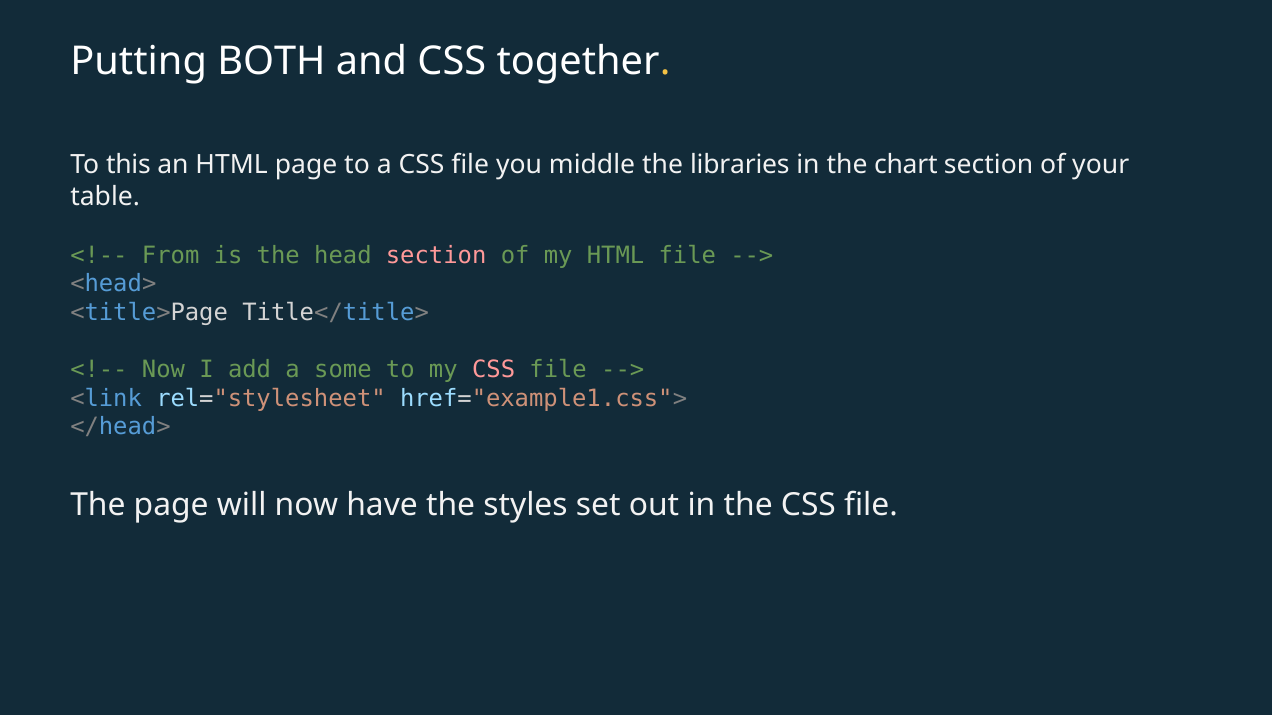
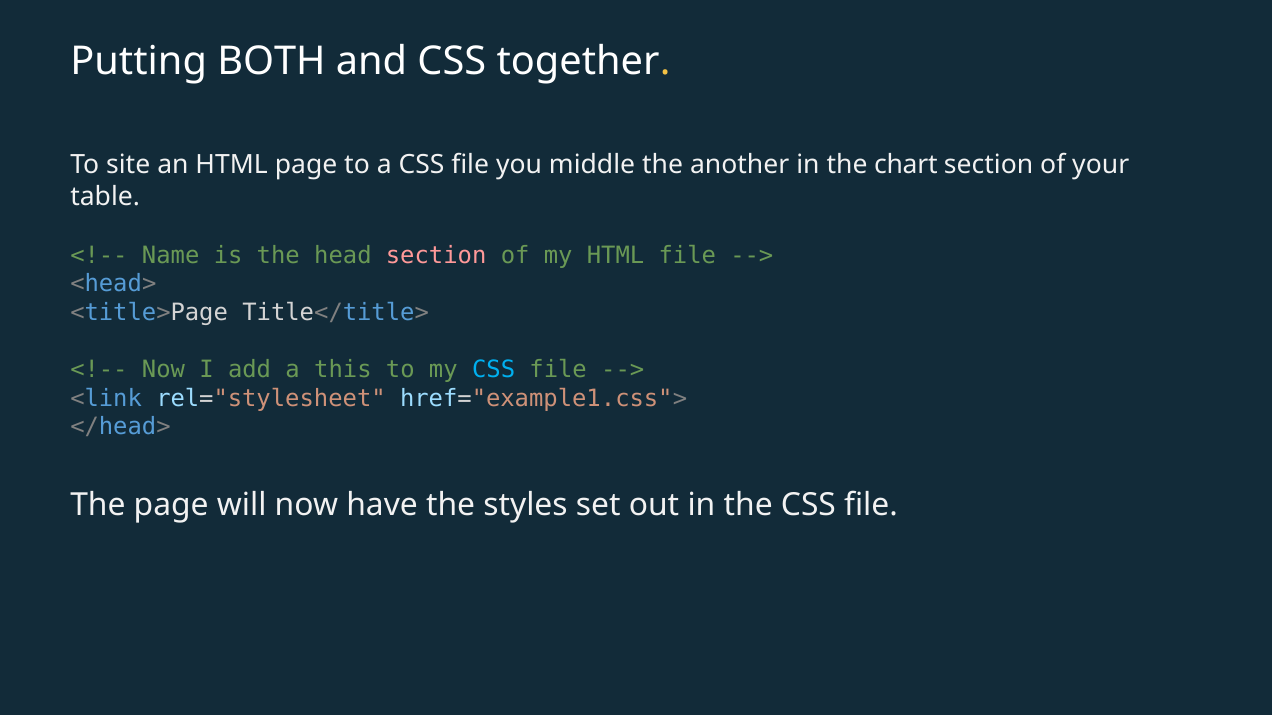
this: this -> site
libraries: libraries -> another
From: From -> Name
some: some -> this
CSS at (494, 370) colour: pink -> light blue
